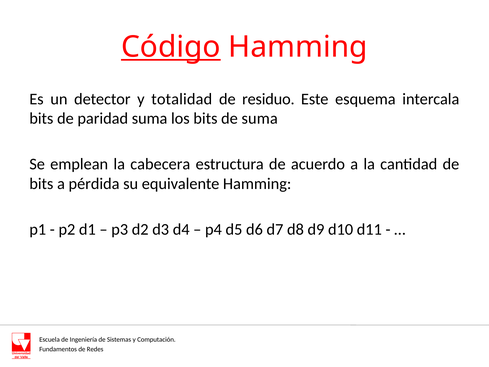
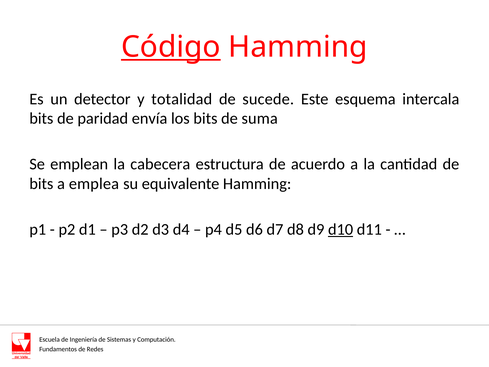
residuo: residuo -> sucede
paridad suma: suma -> envía
pérdida: pérdida -> emplea
d10 underline: none -> present
